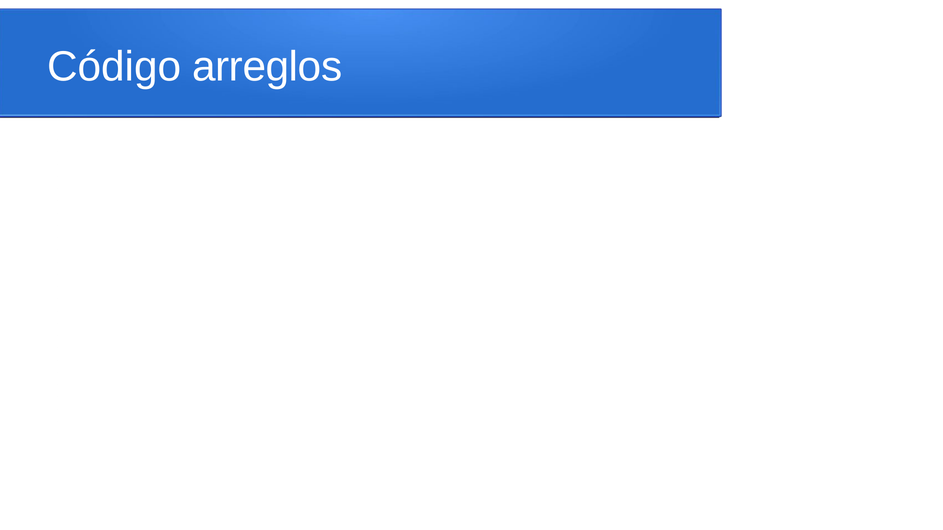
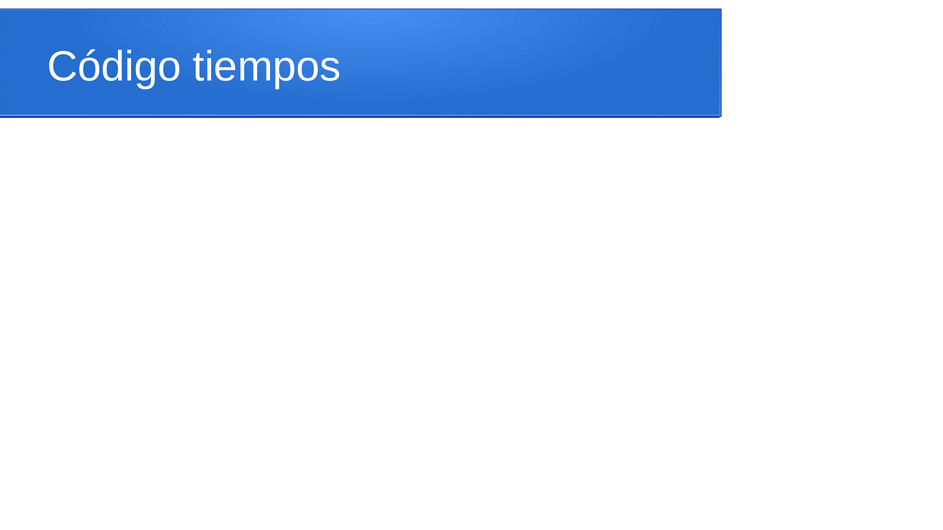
arreglos: arreglos -> tiempos
